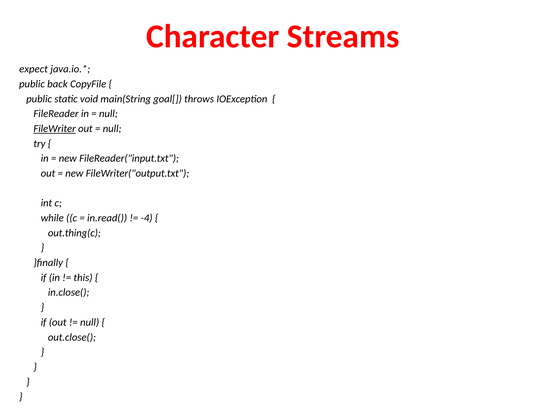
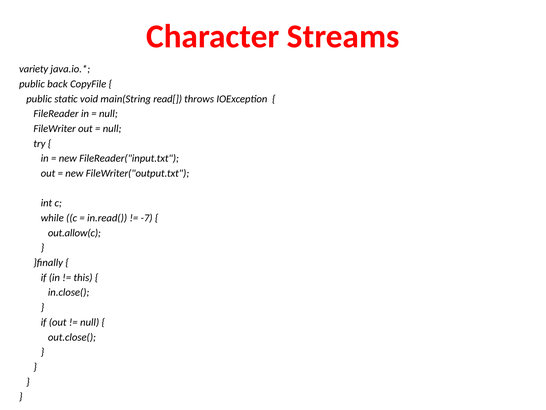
expect: expect -> variety
goal[: goal[ -> read[
FileWriter underline: present -> none
-4: -4 -> -7
out.thing(c: out.thing(c -> out.allow(c
